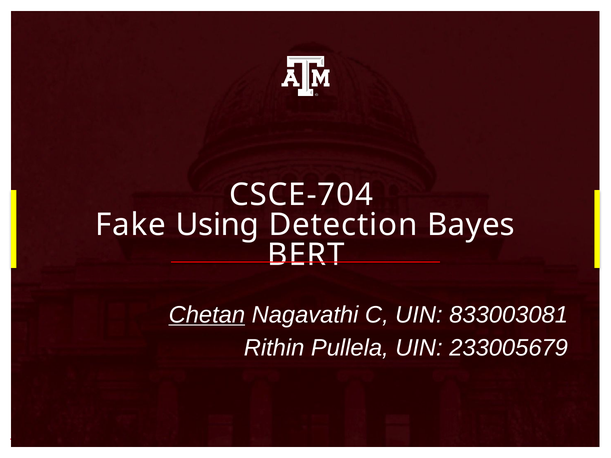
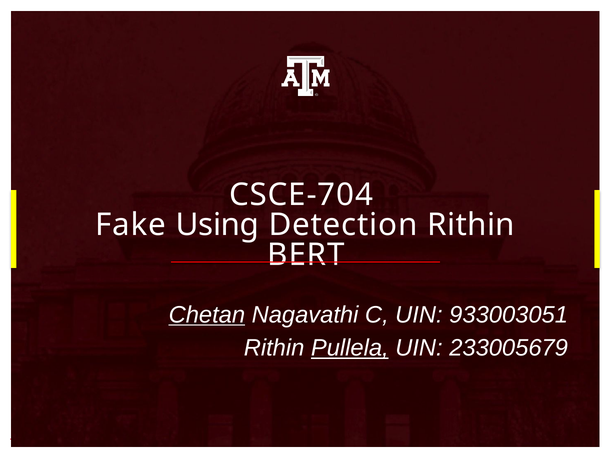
Detection Bayes: Bayes -> Rithin
833003081: 833003081 -> 933003051
Pullela underline: none -> present
